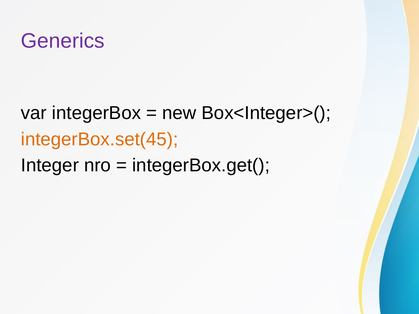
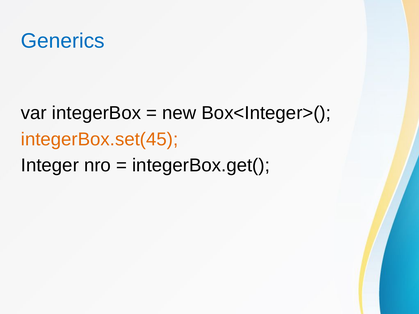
Generics colour: purple -> blue
